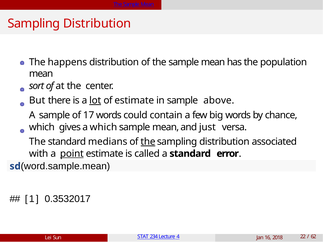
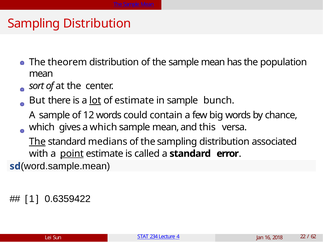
happens: happens -> theorem
above: above -> bunch
17: 17 -> 12
just: just -> this
The at (37, 142) underline: none -> present
the at (148, 142) underline: present -> none
0.3532017: 0.3532017 -> 0.6359422
